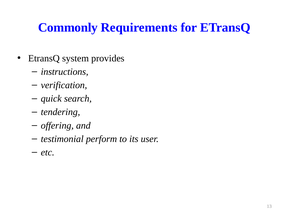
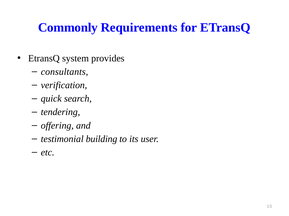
instructions: instructions -> consultants
perform: perform -> building
